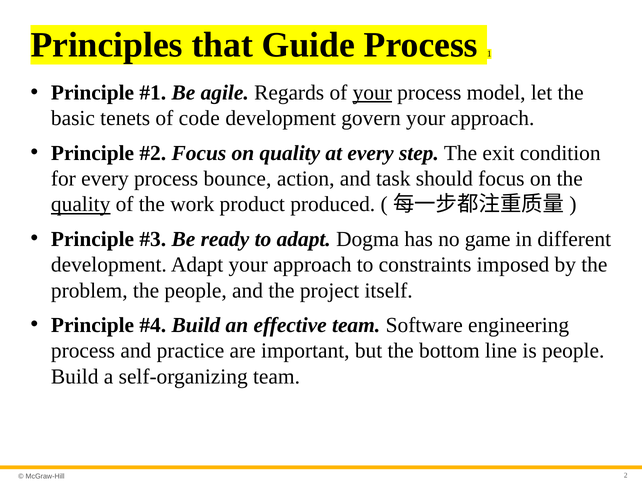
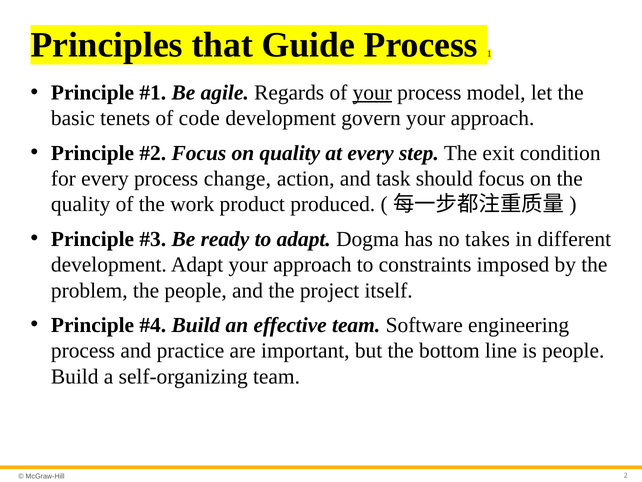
bounce: bounce -> change
quality at (81, 204) underline: present -> none
game: game -> takes
